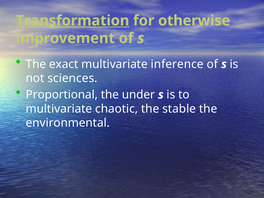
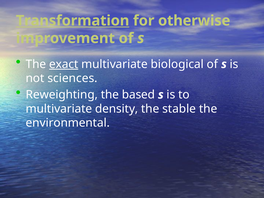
exact underline: none -> present
inference: inference -> biological
Proportional: Proportional -> Reweighting
under: under -> based
chaotic: chaotic -> density
